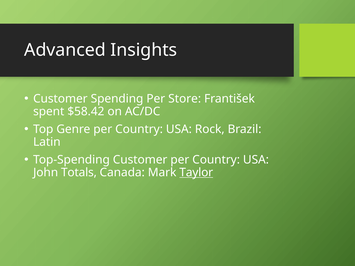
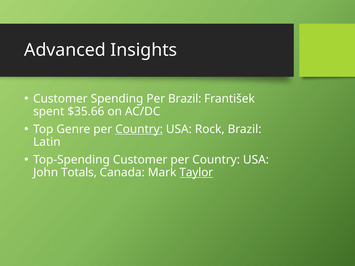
Per Store: Store -> Brazil
$58.42: $58.42 -> $35.66
Country at (139, 129) underline: none -> present
